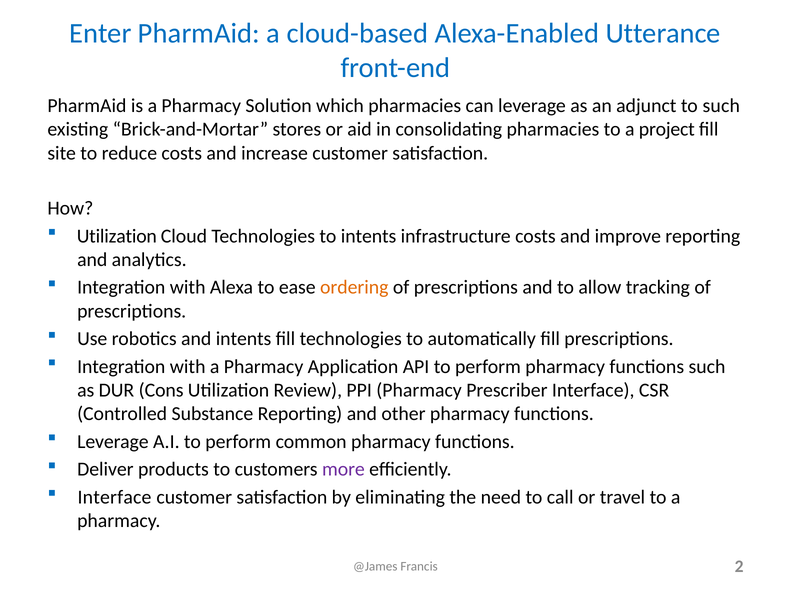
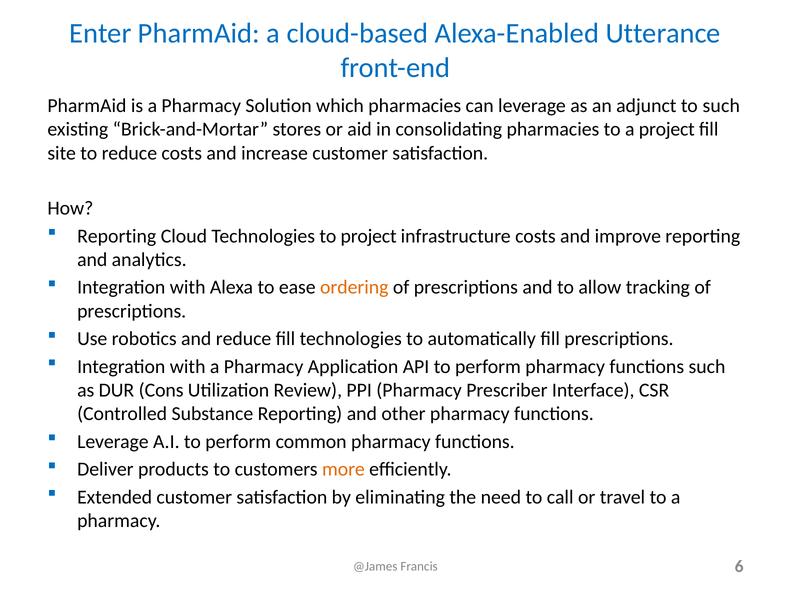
Utilization at (117, 236): Utilization -> Reporting
to intents: intents -> project
and intents: intents -> reduce
more colour: purple -> orange
Interface at (114, 497): Interface -> Extended
2: 2 -> 6
